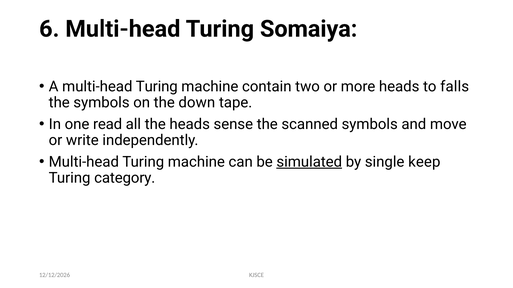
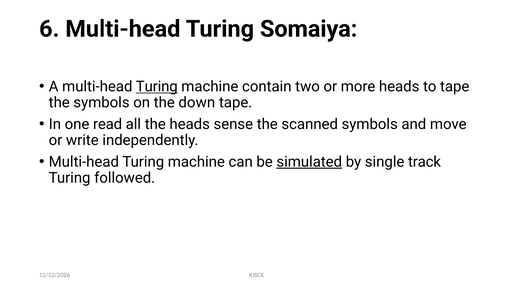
Turing at (157, 87) underline: none -> present
to falls: falls -> tape
keep: keep -> track
category: category -> followed
